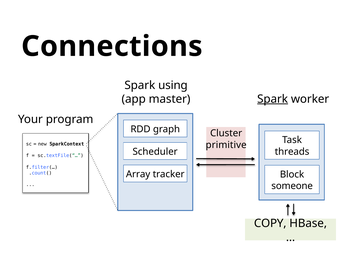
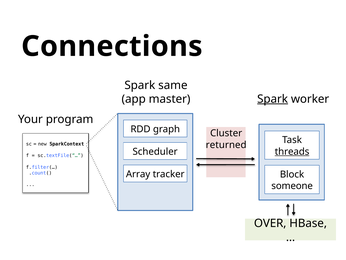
using: using -> same
primitive: primitive -> returned
threads underline: none -> present
COPY: COPY -> OVER
